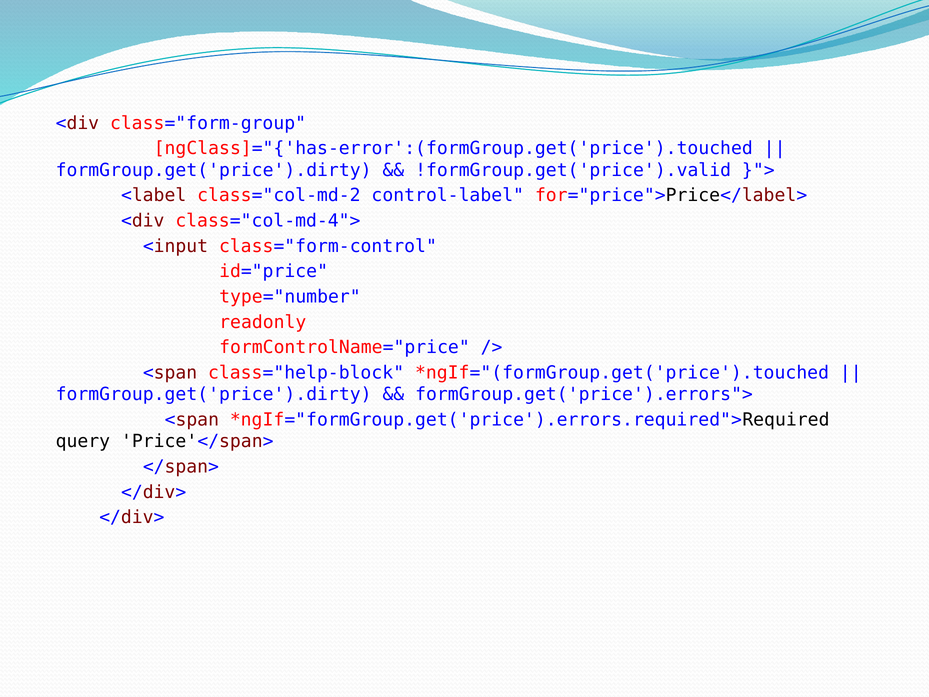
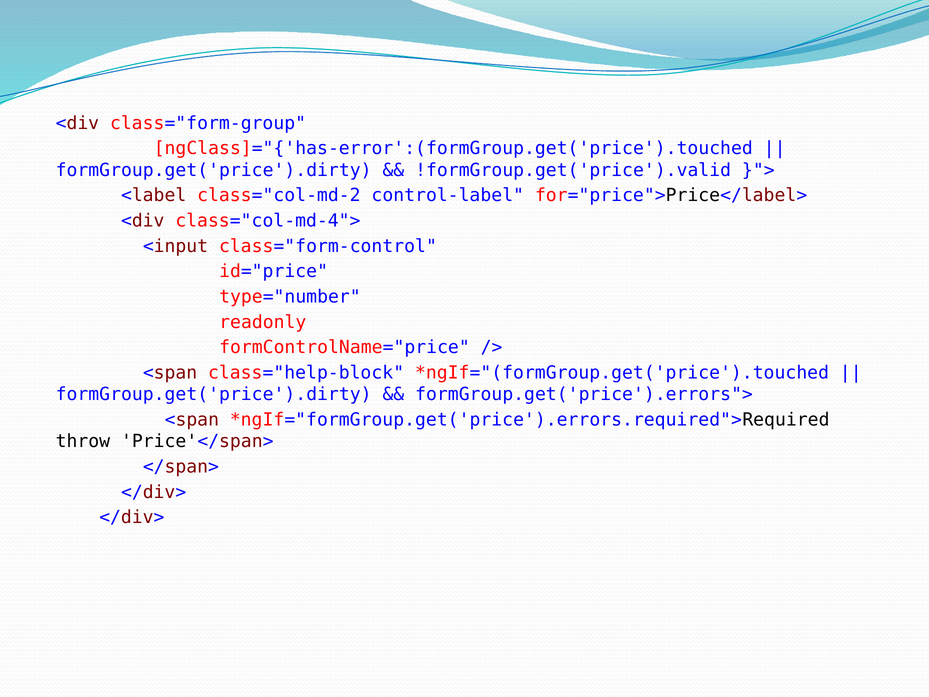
query: query -> throw
